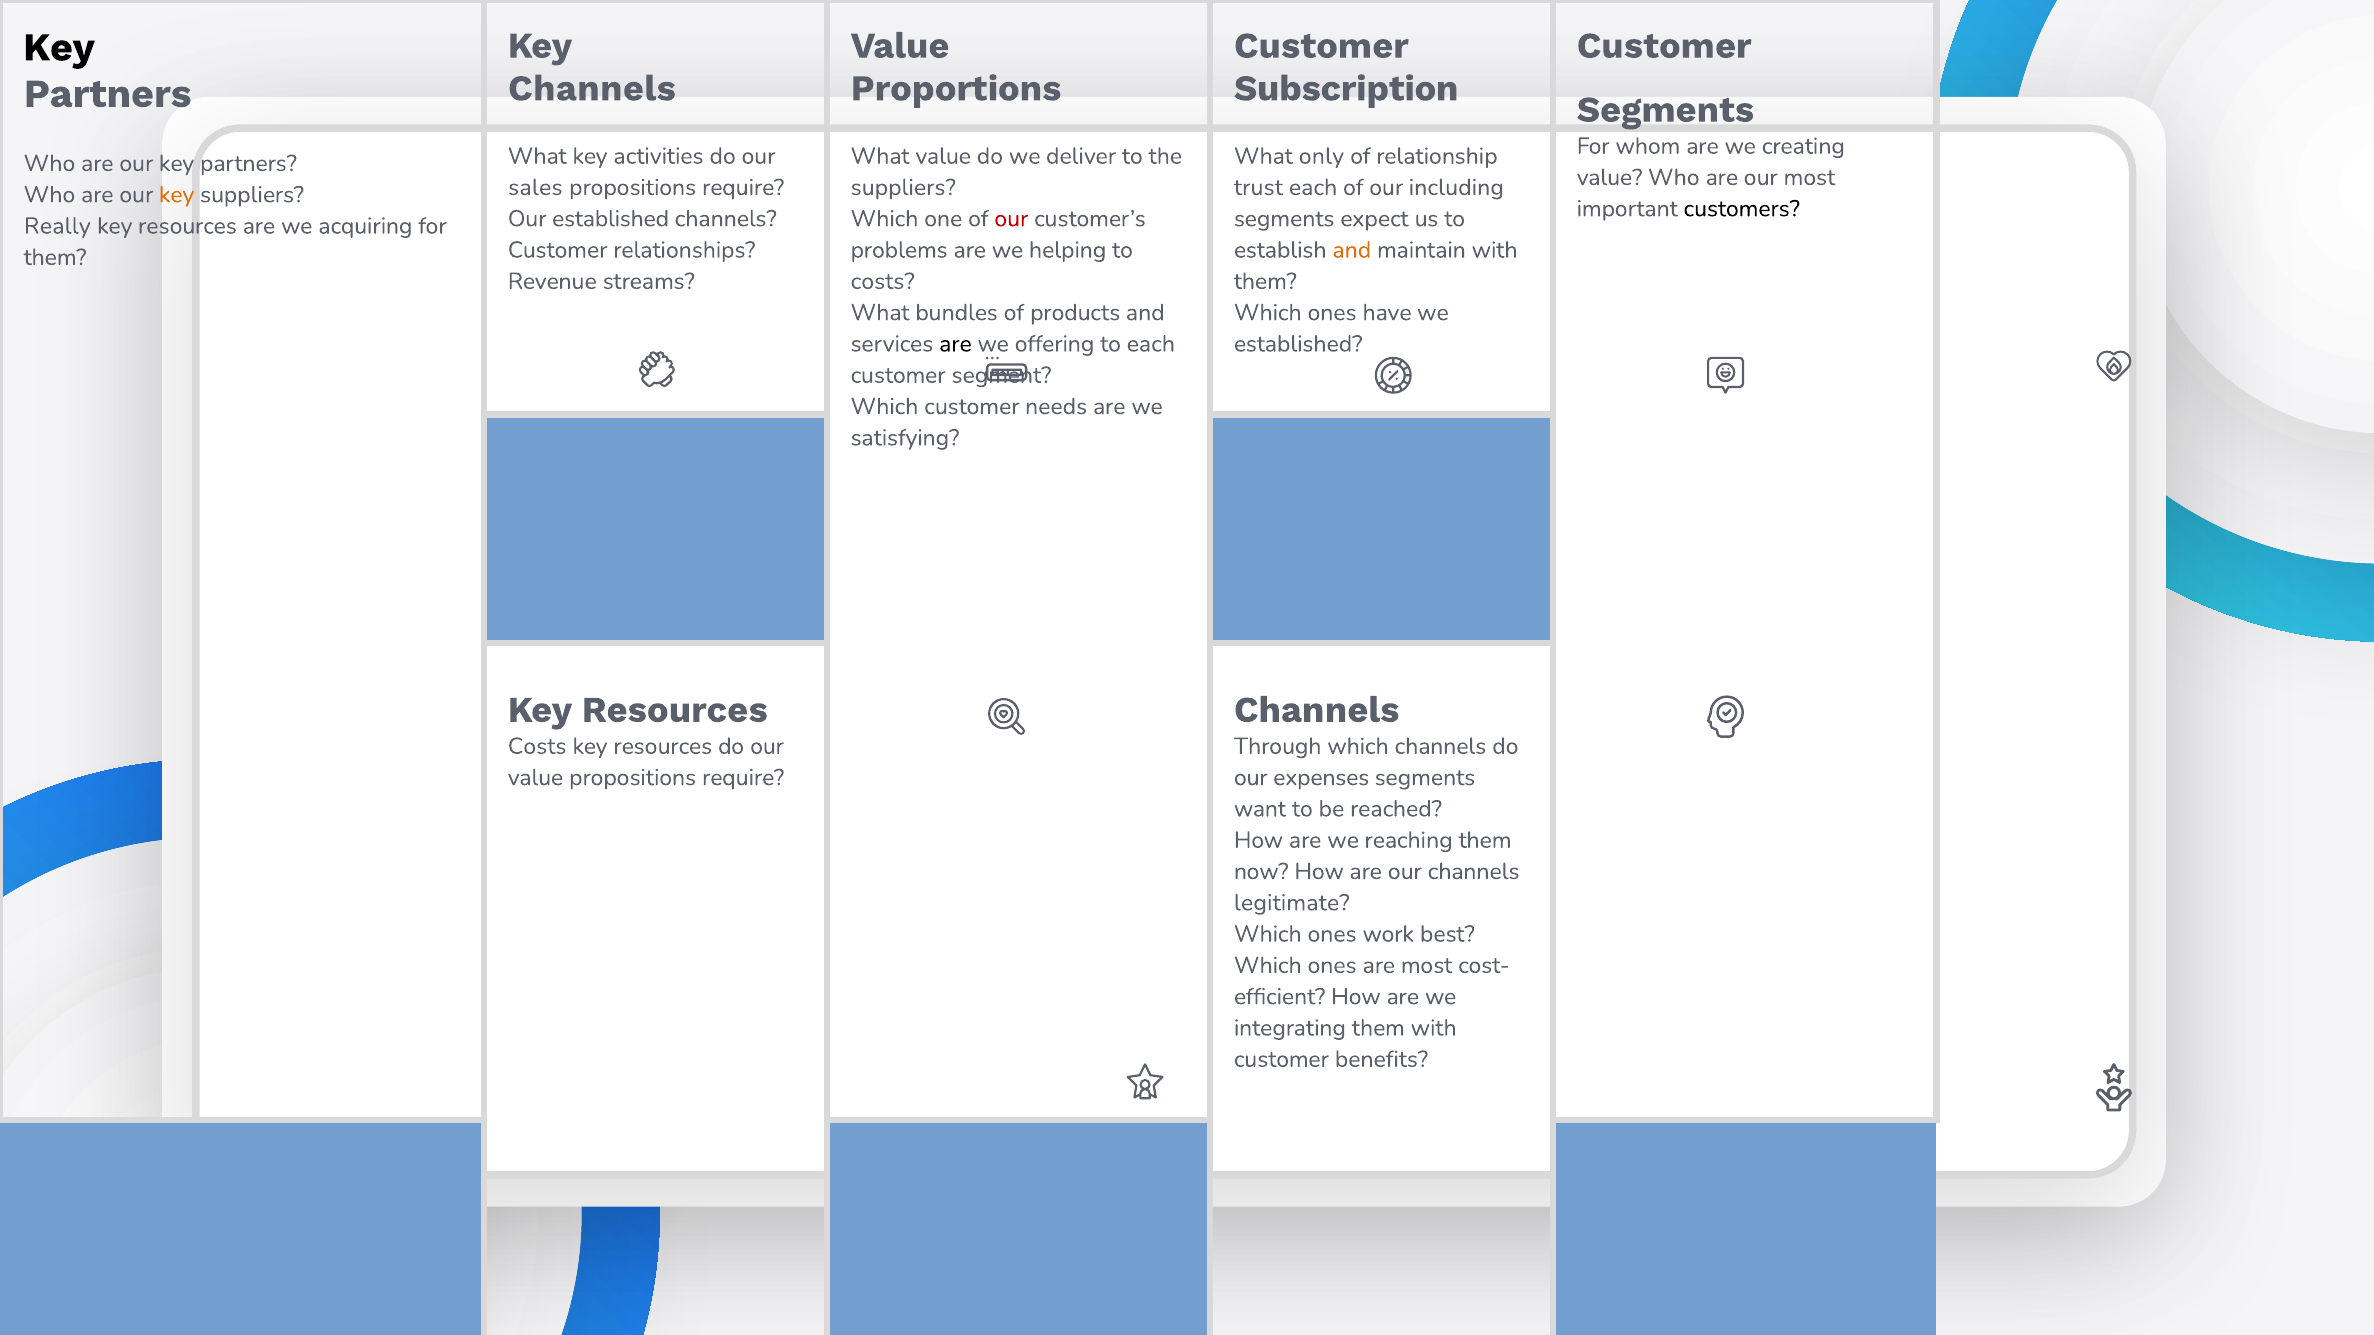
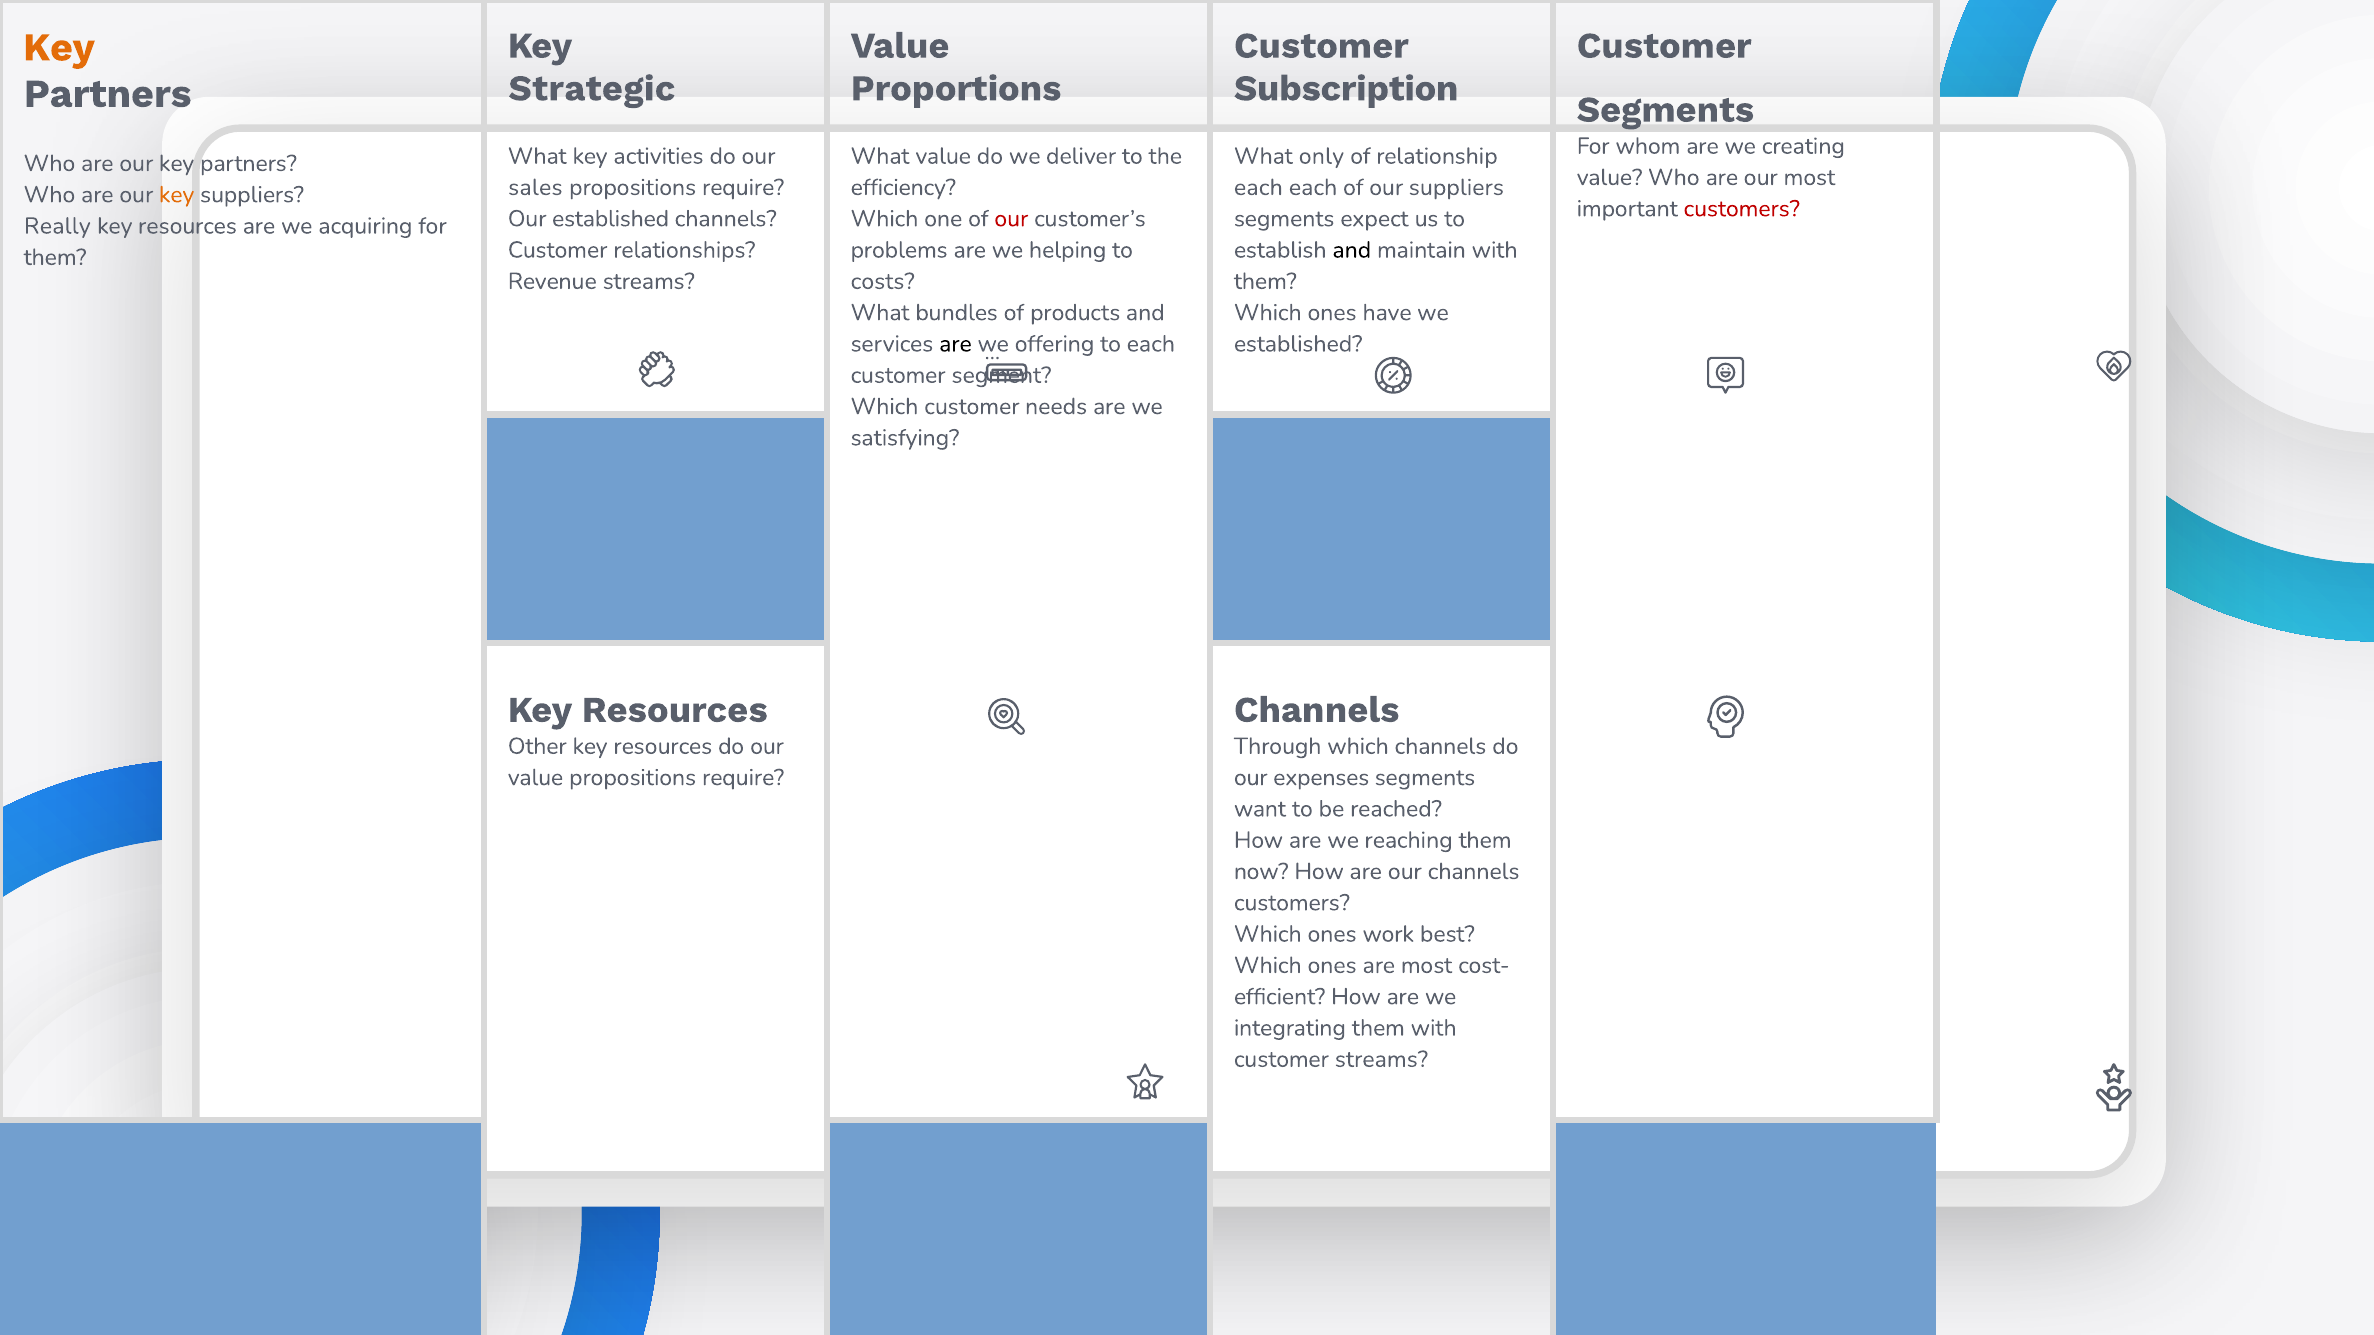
Key at (59, 47) colour: black -> orange
Channels at (592, 88): Channels -> Strategic
suppliers at (903, 187): suppliers -> efficiency
trust at (1258, 187): trust -> each
our including: including -> suppliers
customers at (1742, 209) colour: black -> red
and at (1352, 250) colour: orange -> black
Costs at (537, 746): Costs -> Other
legitimate at (1292, 903): legitimate -> customers
customer benefits: benefits -> streams
